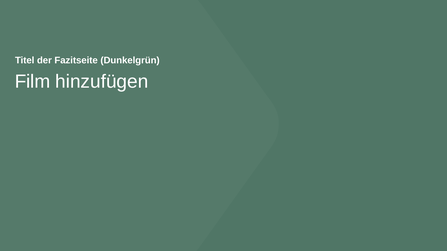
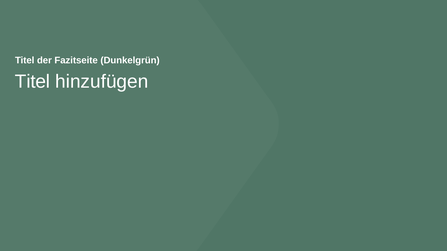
Film at (33, 82): Film -> Titel
